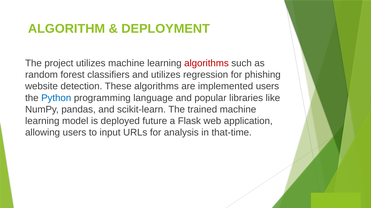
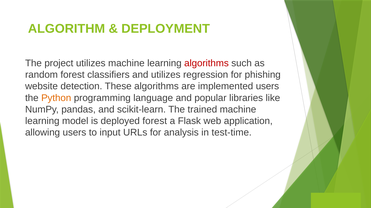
Python colour: blue -> orange
deployed future: future -> forest
that-time: that-time -> test-time
